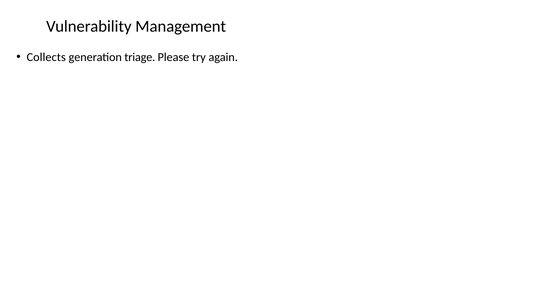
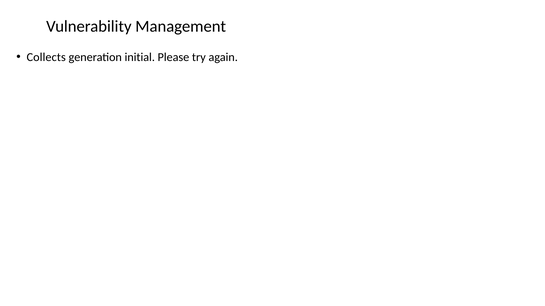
triage: triage -> initial
